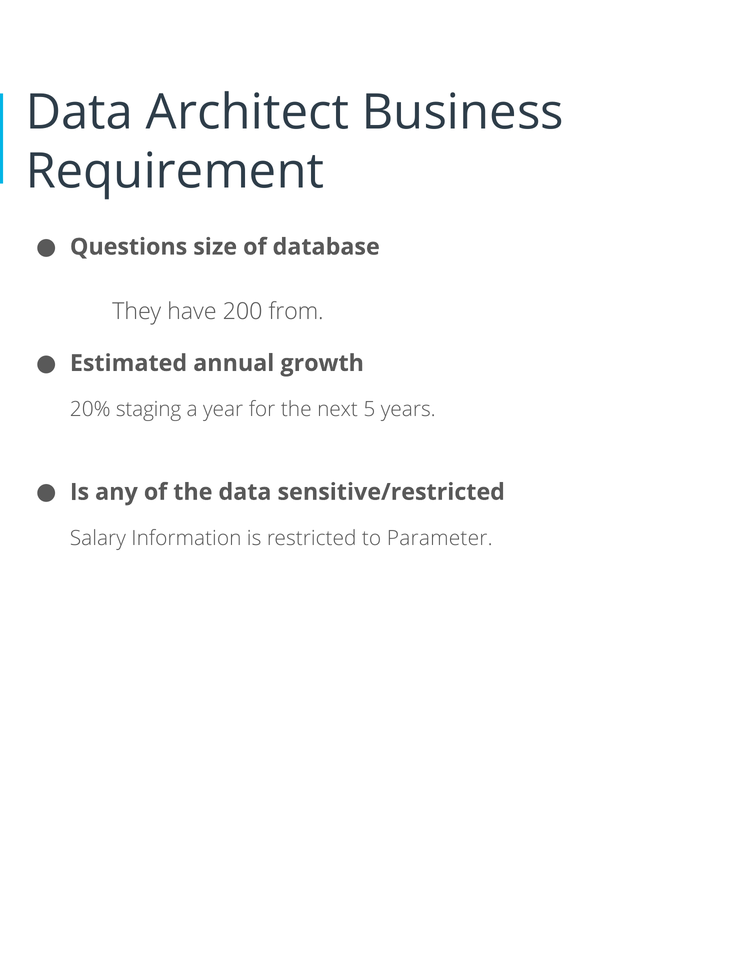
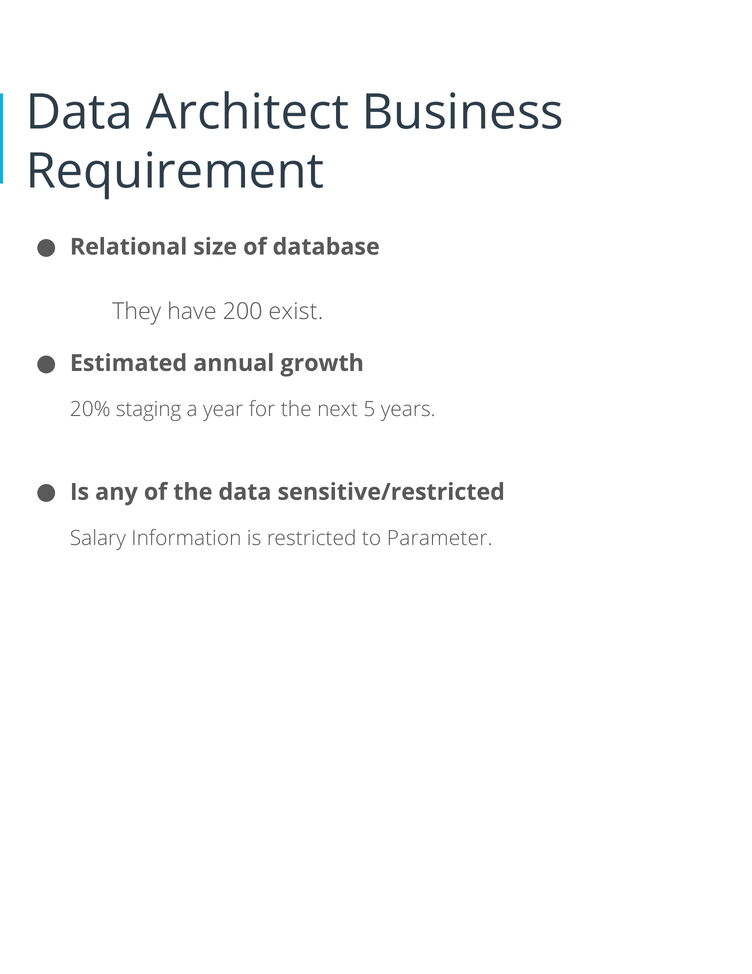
Questions: Questions -> Relational
from: from -> exist
